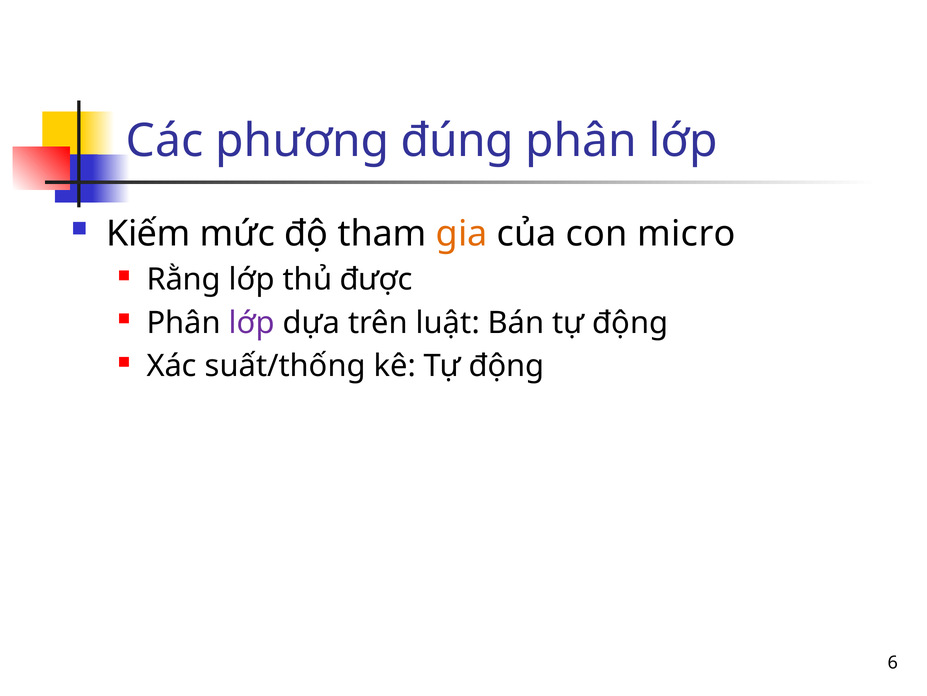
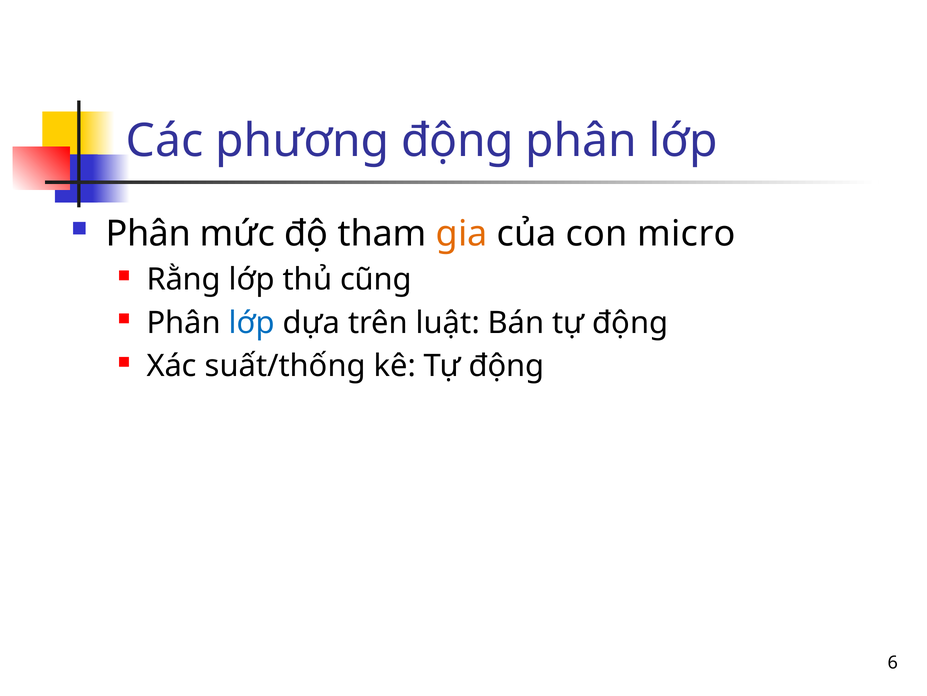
phương đúng: đúng -> động
Kiếm at (148, 233): Kiếm -> Phân
được: được -> cũng
lớp at (252, 323) colour: purple -> blue
